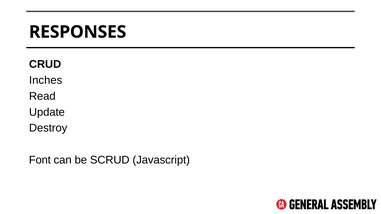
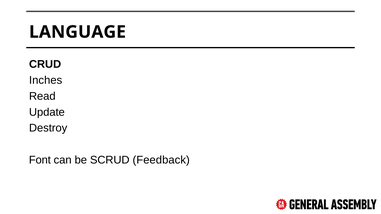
RESPONSES: RESPONSES -> LANGUAGE
Javascript: Javascript -> Feedback
